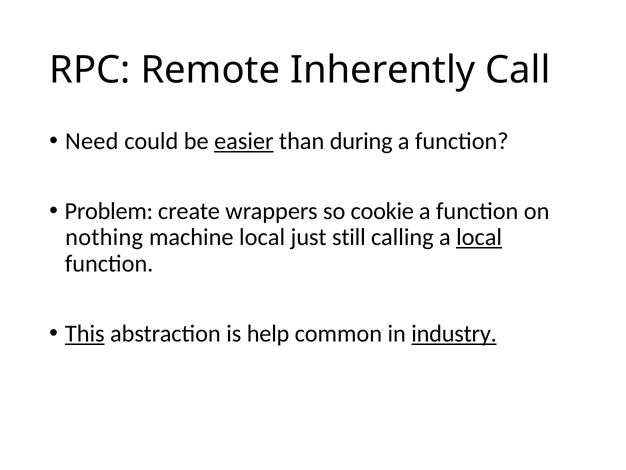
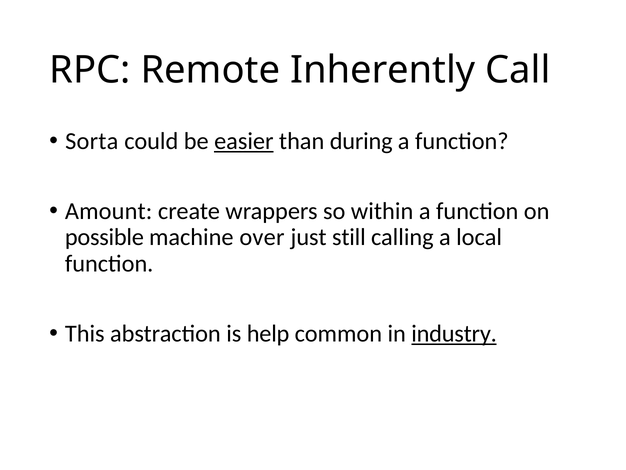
Need: Need -> Sorta
Problem: Problem -> Amount
cookie: cookie -> within
nothing: nothing -> possible
machine local: local -> over
local at (479, 237) underline: present -> none
This underline: present -> none
